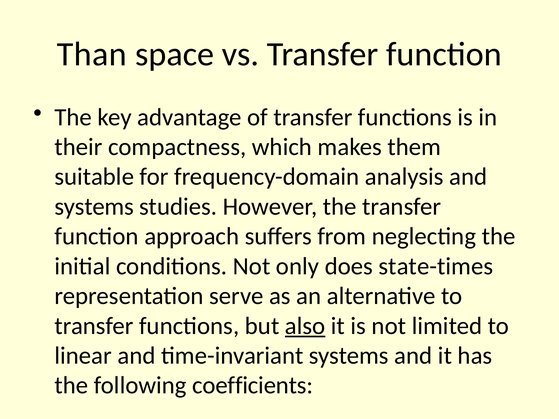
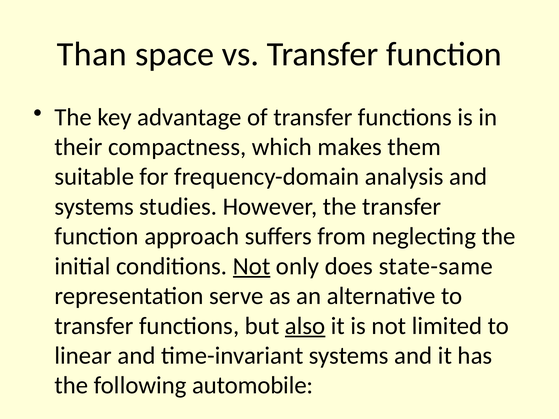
Not at (252, 266) underline: none -> present
state-times: state-times -> state-same
coefficients: coefficients -> automobile
